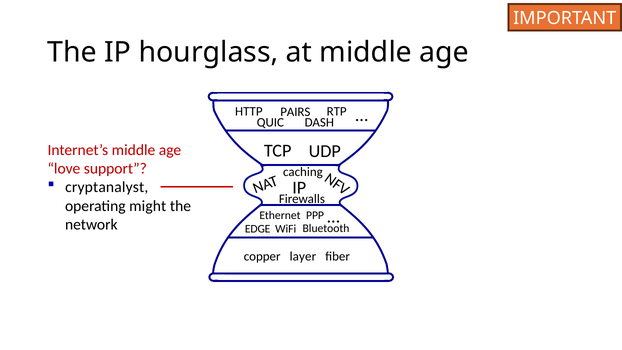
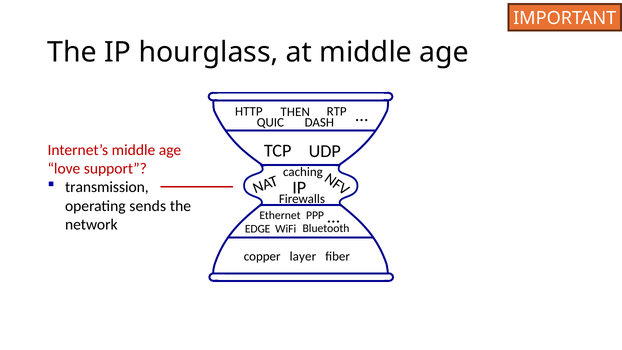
PAIRS: PAIRS -> THEN
cryptanalyst: cryptanalyst -> transmission
might: might -> sends
